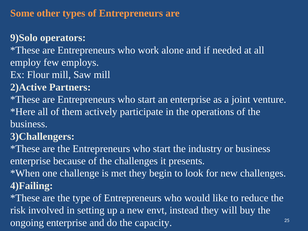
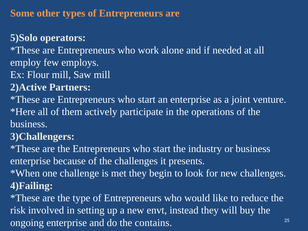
9)Solo: 9)Solo -> 5)Solo
capacity: capacity -> contains
